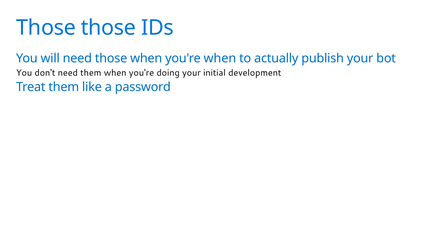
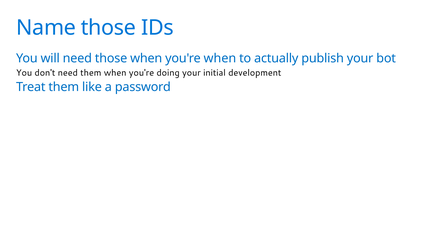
Those at (46, 28): Those -> Name
